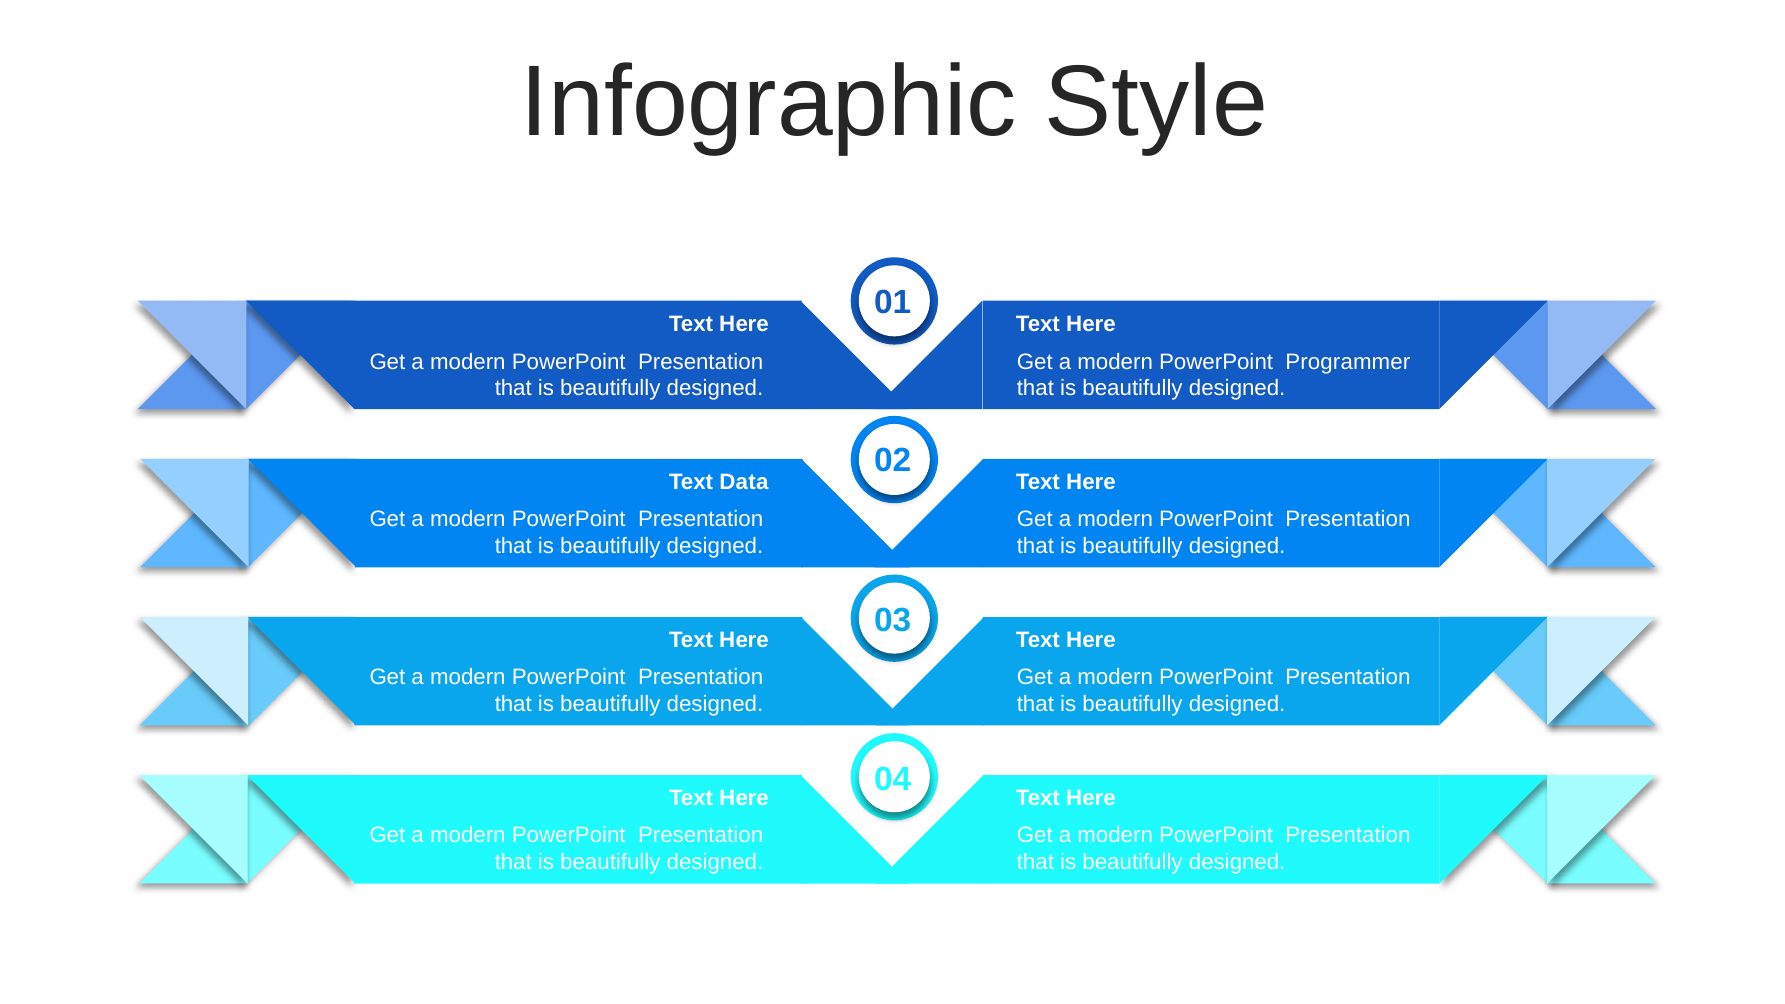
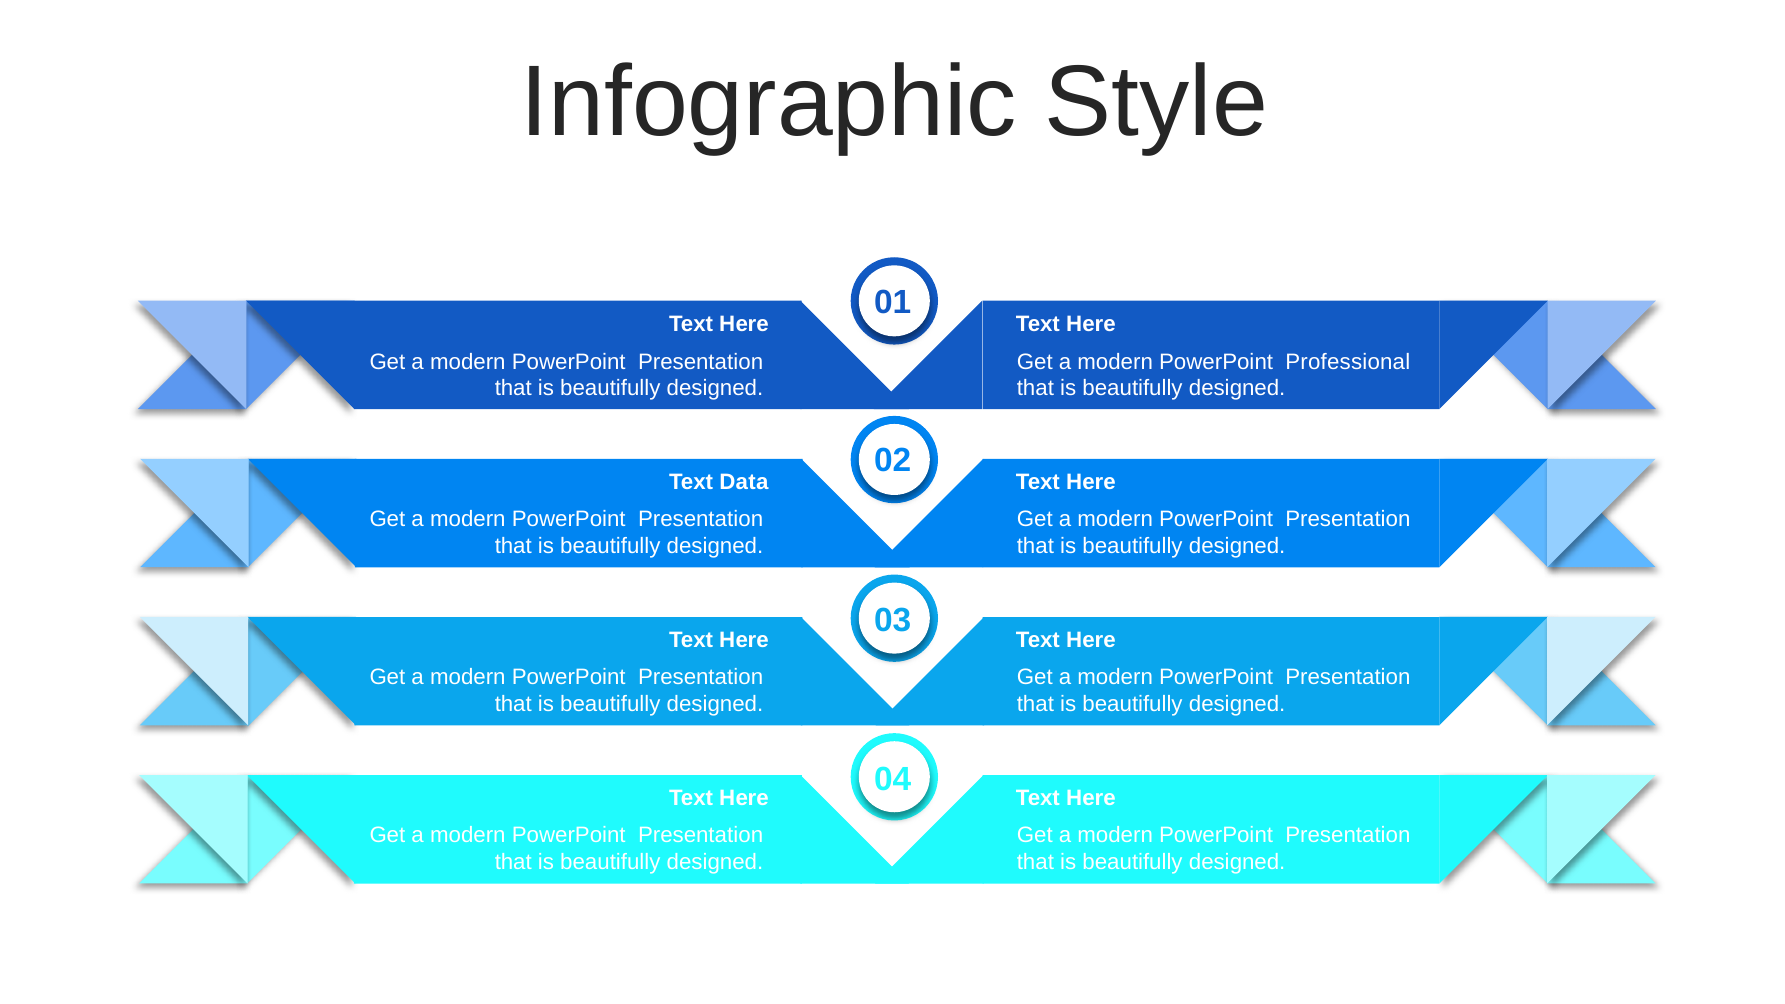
Programmer: Programmer -> Professional
